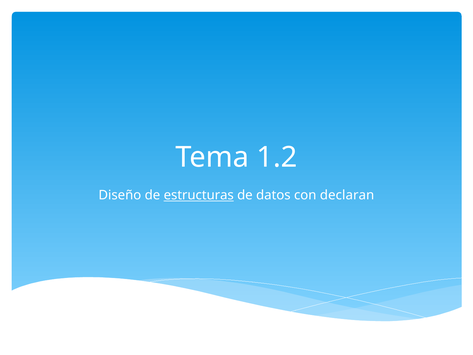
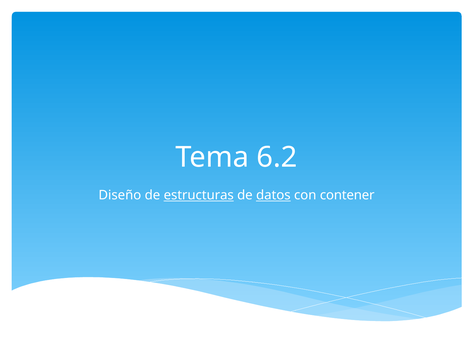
1.2: 1.2 -> 6.2
datos underline: none -> present
declaran: declaran -> contener
